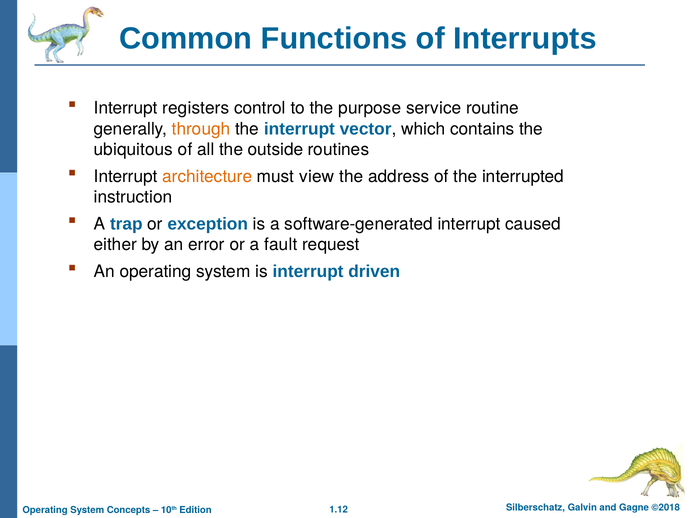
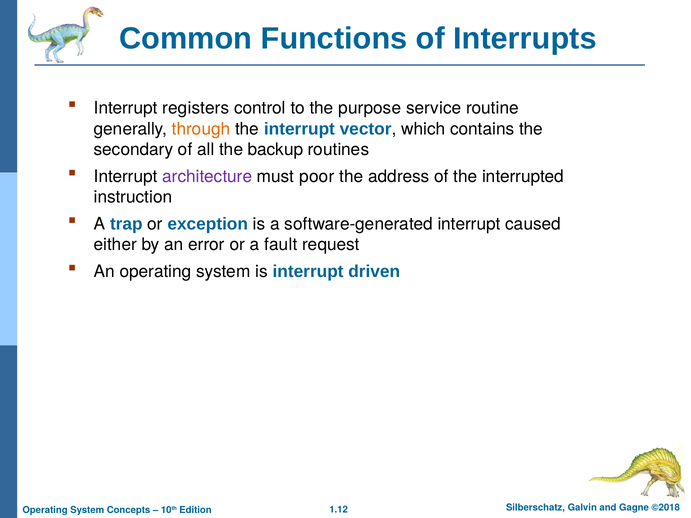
ubiquitous: ubiquitous -> secondary
outside: outside -> backup
architecture colour: orange -> purple
view: view -> poor
